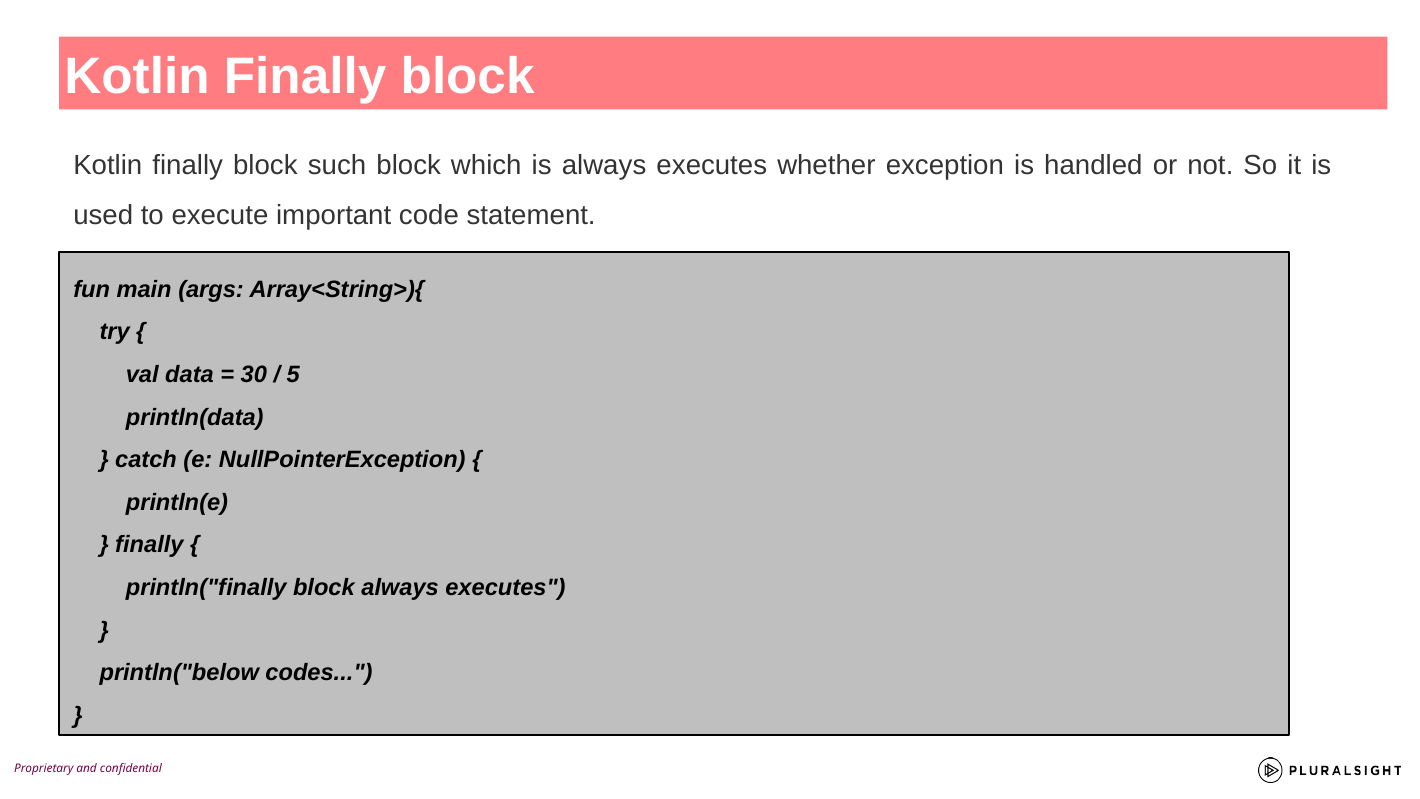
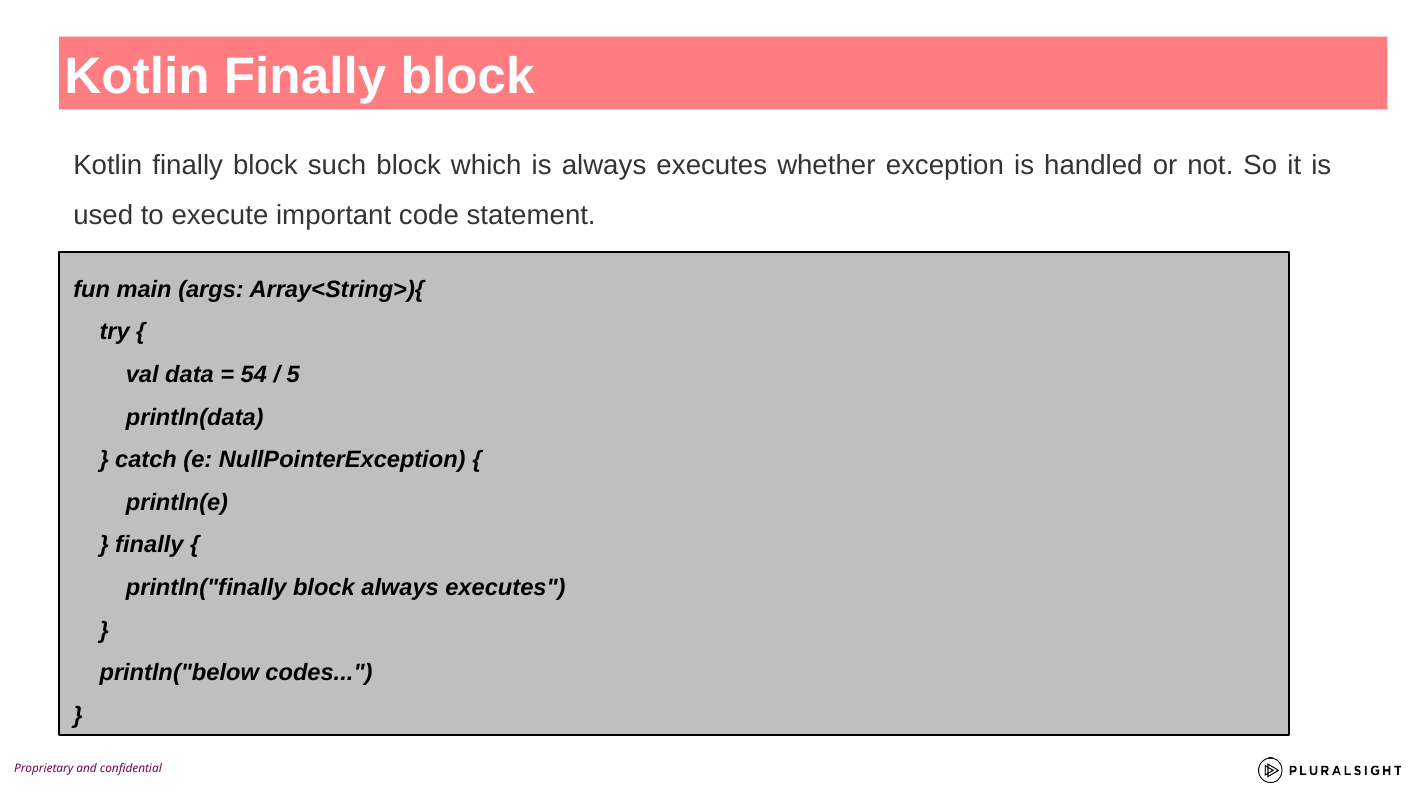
30: 30 -> 54
